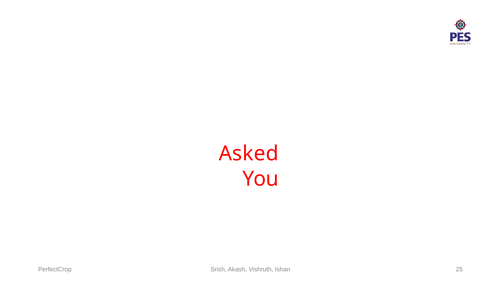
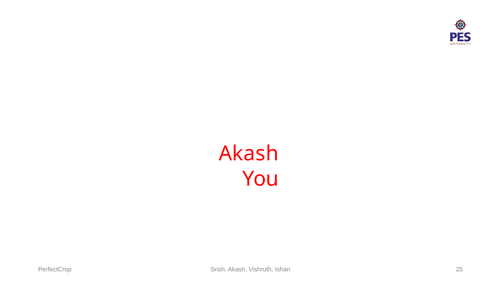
Asked at (249, 154): Asked -> Akash
